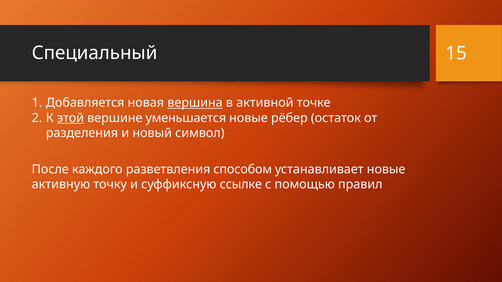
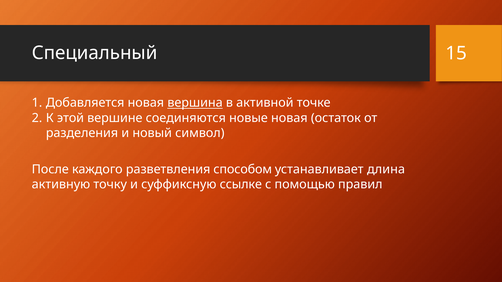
этой underline: present -> none
уменьшается: уменьшается -> соединяются
новые рёбер: рёбер -> новая
устанавливает новые: новые -> длина
